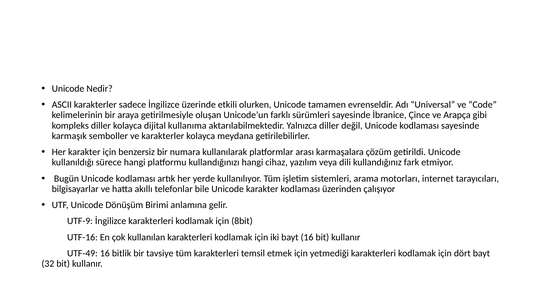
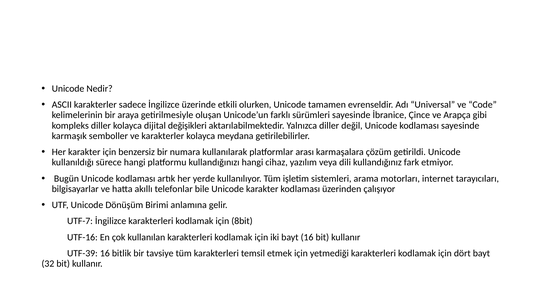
kullanıma: kullanıma -> değişikleri
UTF-9: UTF-9 -> UTF-7
UTF-49: UTF-49 -> UTF-39
